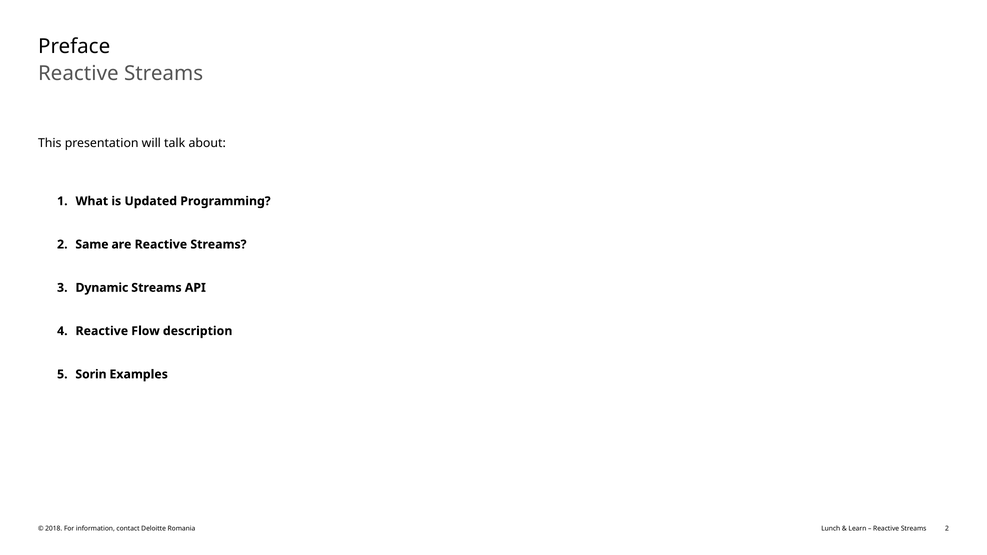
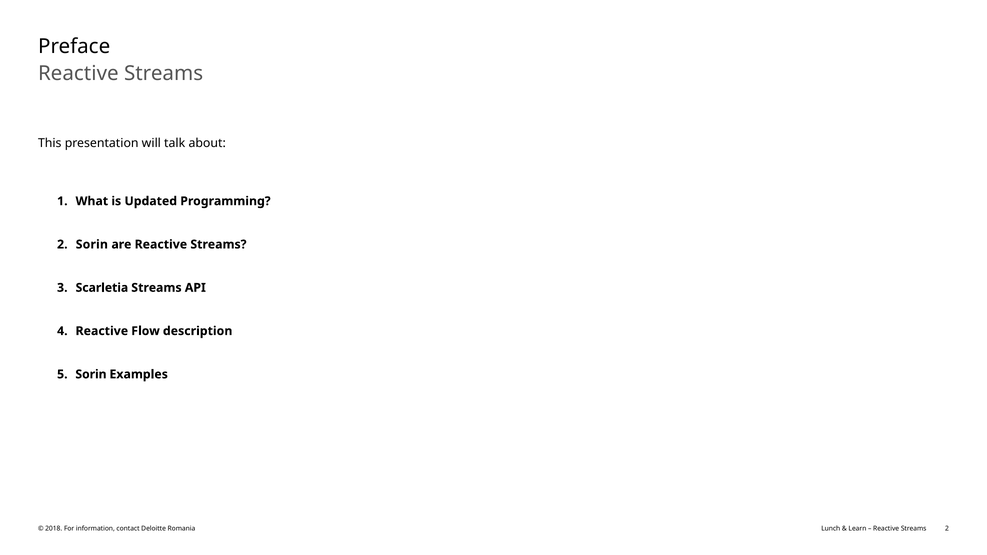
Same at (92, 244): Same -> Sorin
Dynamic: Dynamic -> Scarletia
